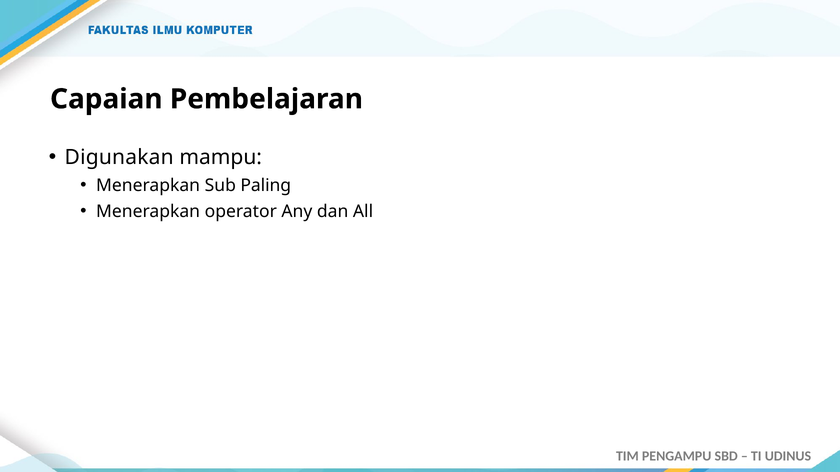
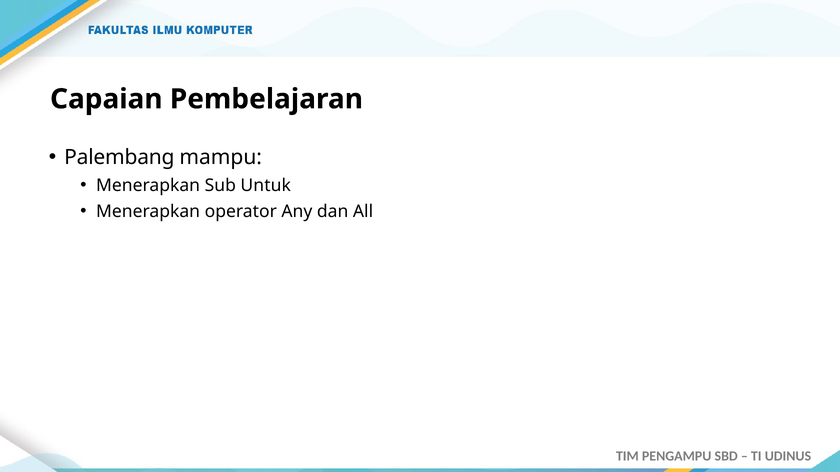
Digunakan: Digunakan -> Palembang
Paling: Paling -> Untuk
